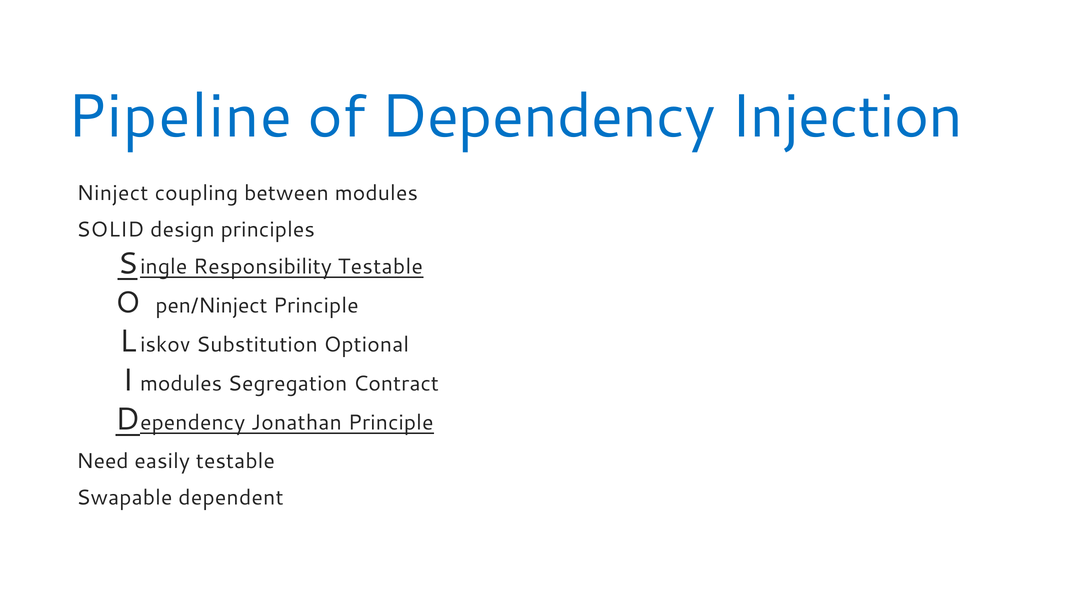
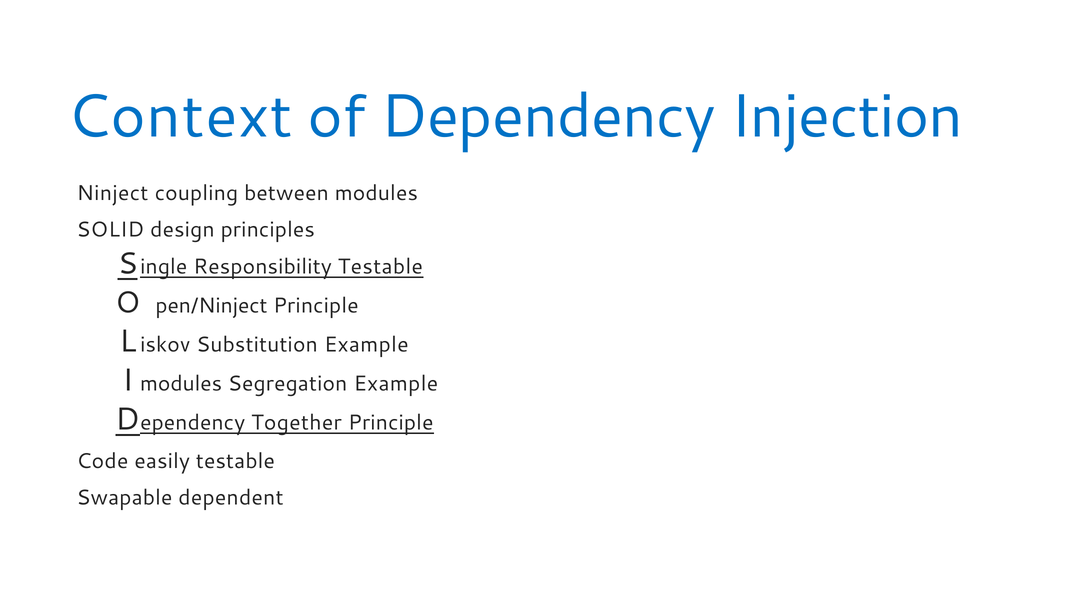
Pipeline: Pipeline -> Context
Substitution Optional: Optional -> Example
Segregation Contract: Contract -> Example
Jonathan: Jonathan -> Together
Need: Need -> Code
